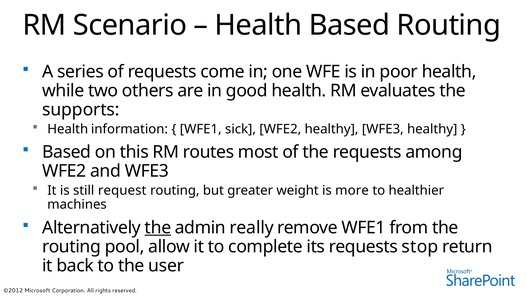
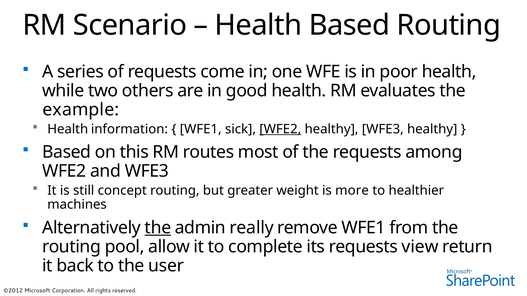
supports: supports -> example
WFE2 at (280, 129) underline: none -> present
request: request -> concept
stop: stop -> view
